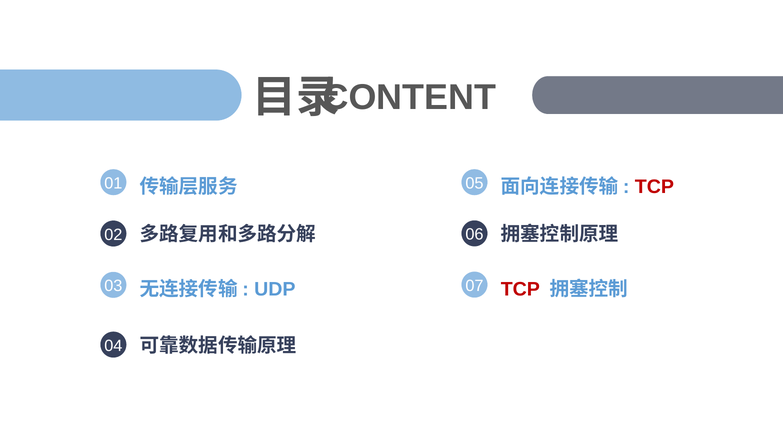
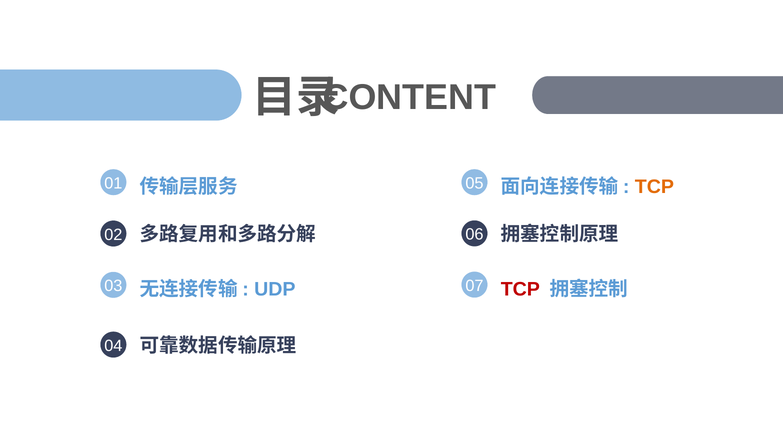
TCP at (654, 187) colour: red -> orange
